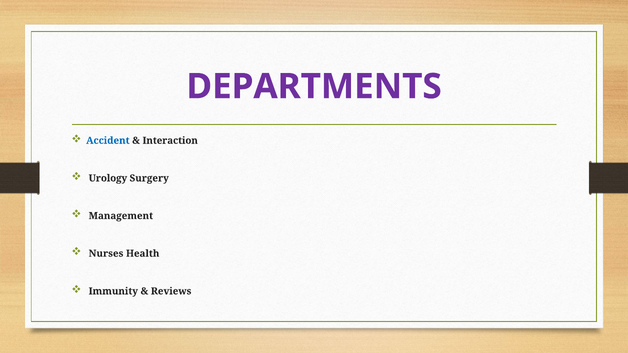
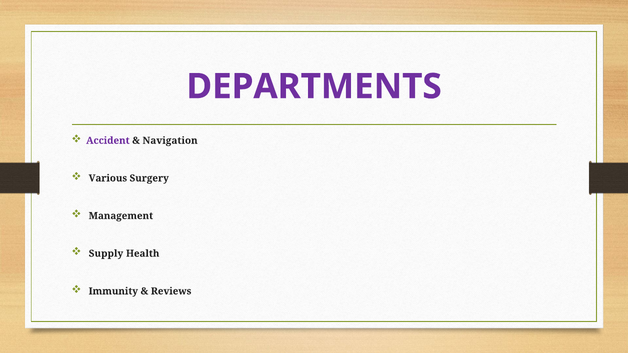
Accident colour: blue -> purple
Interaction: Interaction -> Navigation
Urology: Urology -> Various
Nurses: Nurses -> Supply
